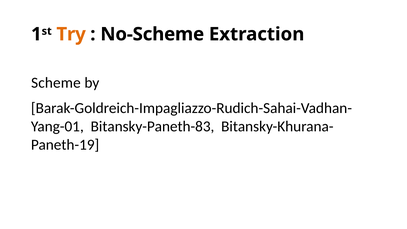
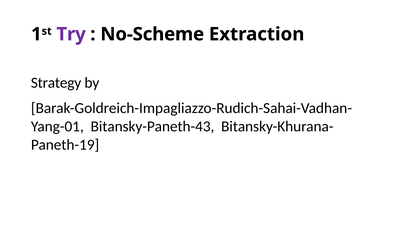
Try colour: orange -> purple
Scheme: Scheme -> Strategy
Bitansky-Paneth-83: Bitansky-Paneth-83 -> Bitansky-Paneth-43
